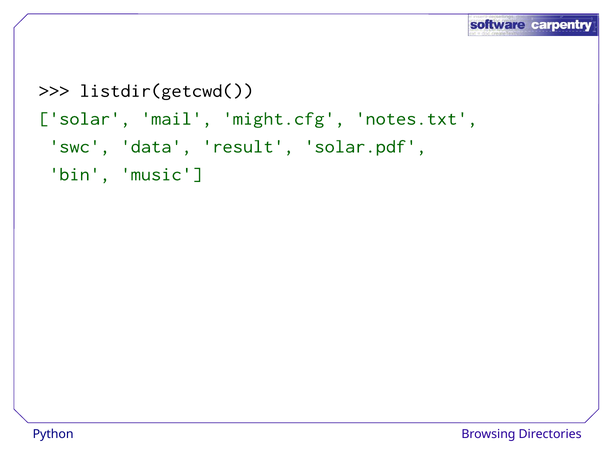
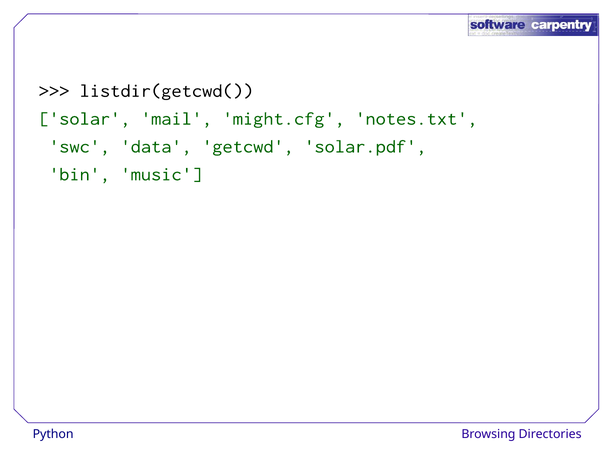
result: result -> getcwd
